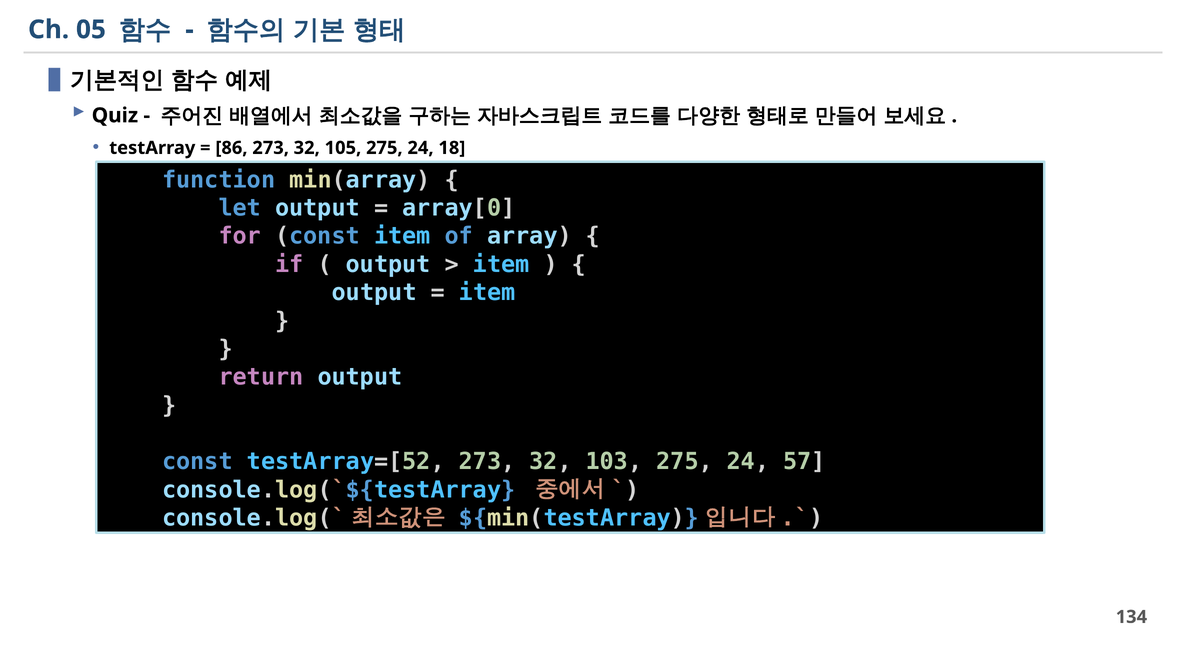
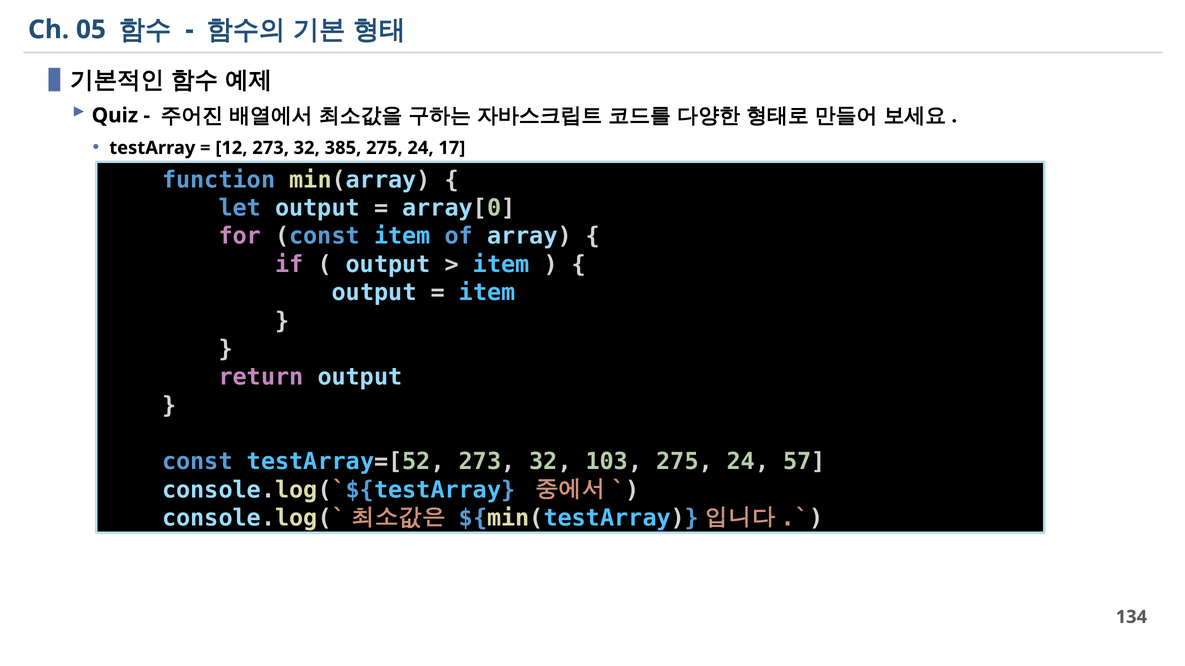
86: 86 -> 12
105: 105 -> 385
18: 18 -> 17
